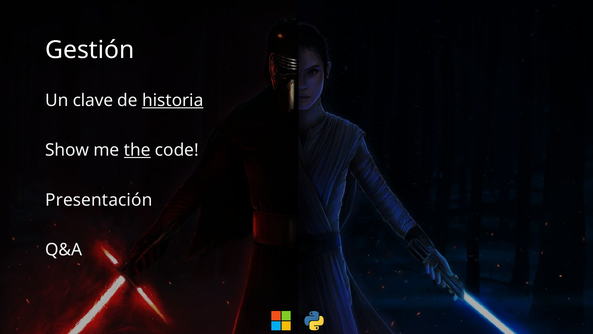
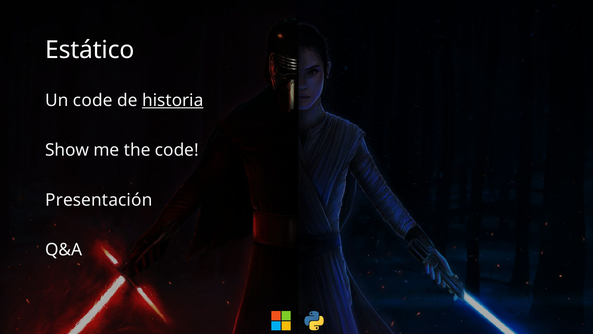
Gestión: Gestión -> Estático
Un clave: clave -> code
the underline: present -> none
